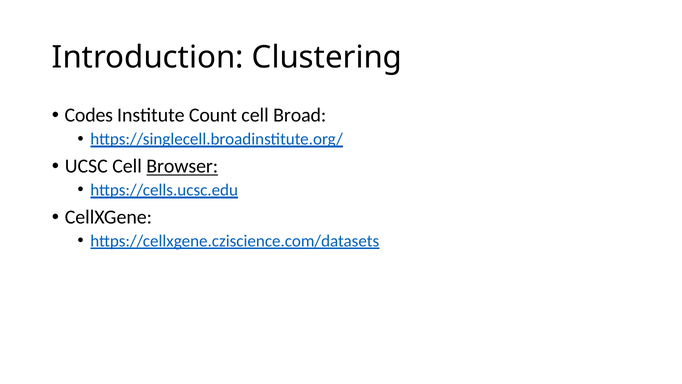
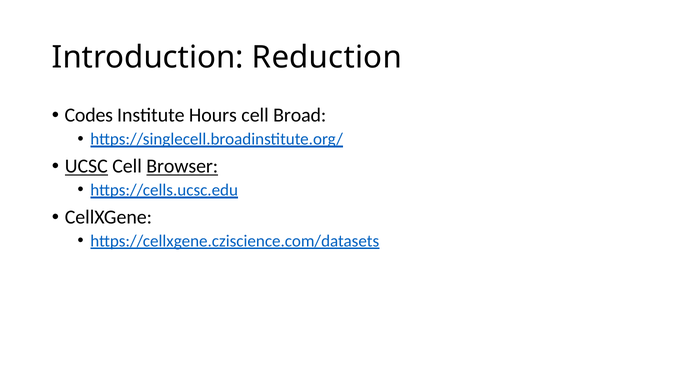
Clustering: Clustering -> Reduction
Count: Count -> Hours
UCSC underline: none -> present
